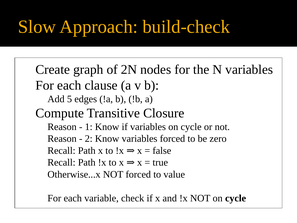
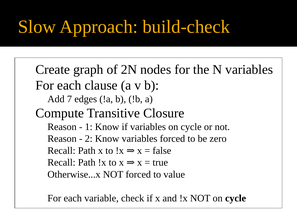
5: 5 -> 7
